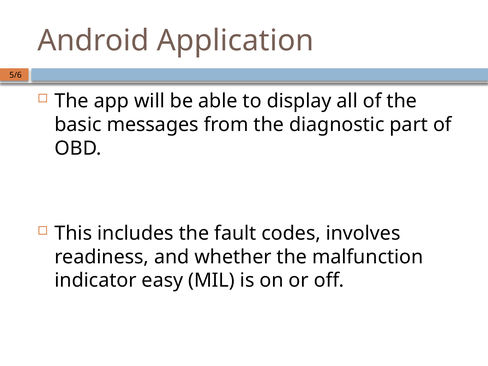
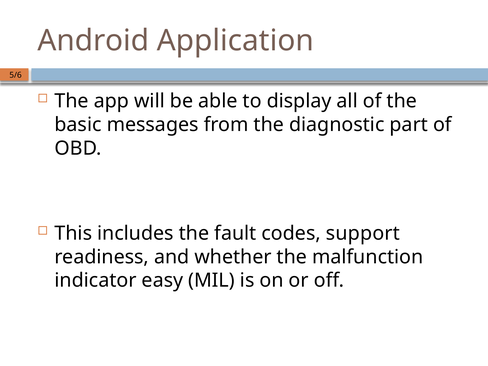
involves: involves -> support
